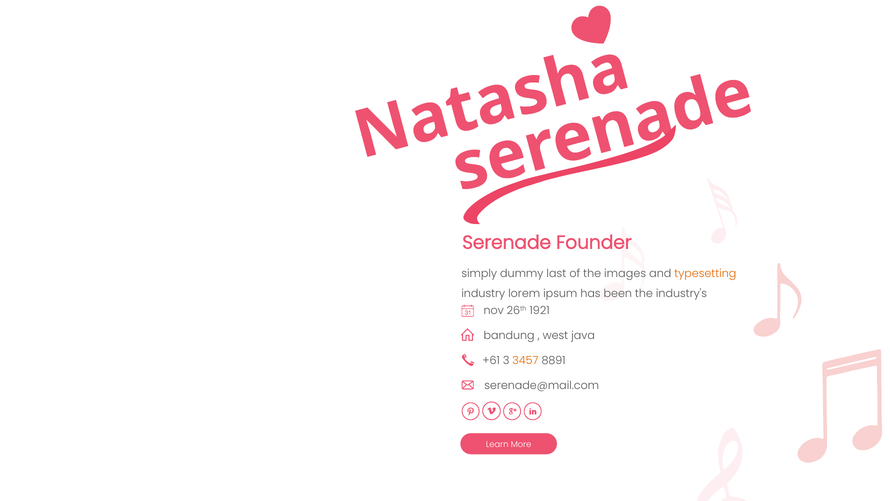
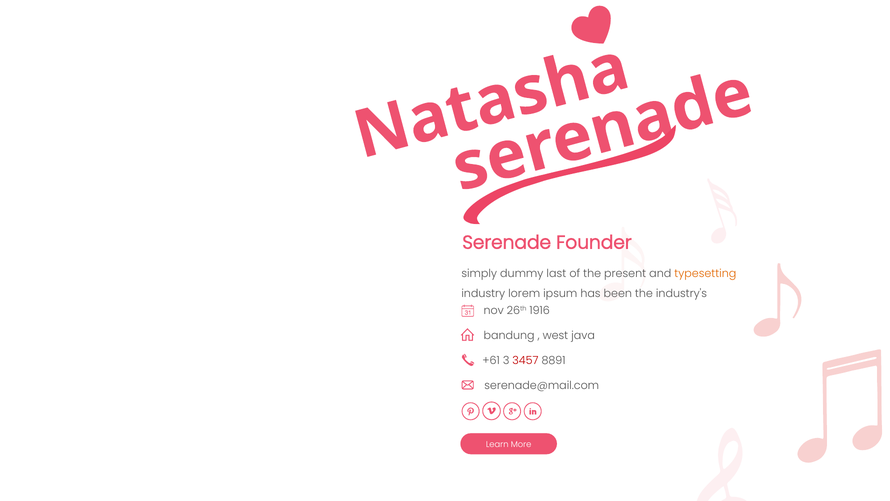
images: images -> present
1921: 1921 -> 1916
3457 colour: orange -> red
